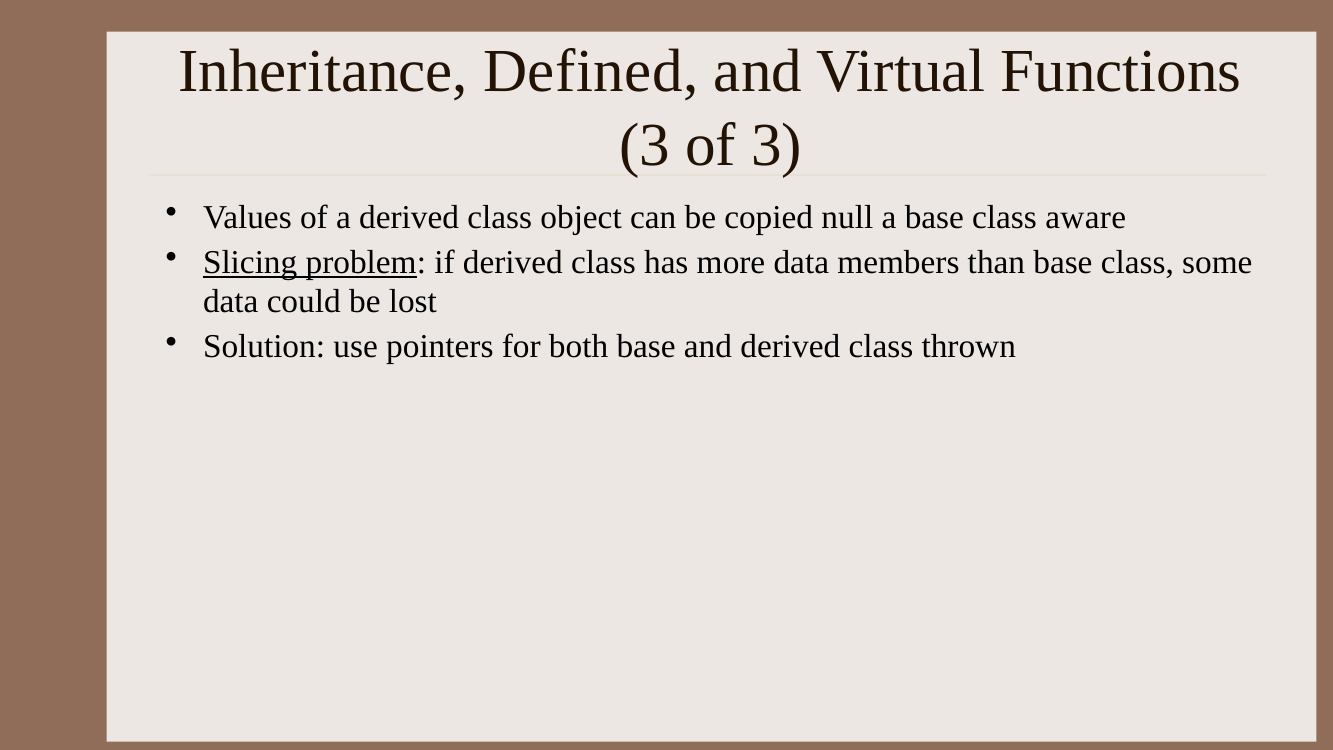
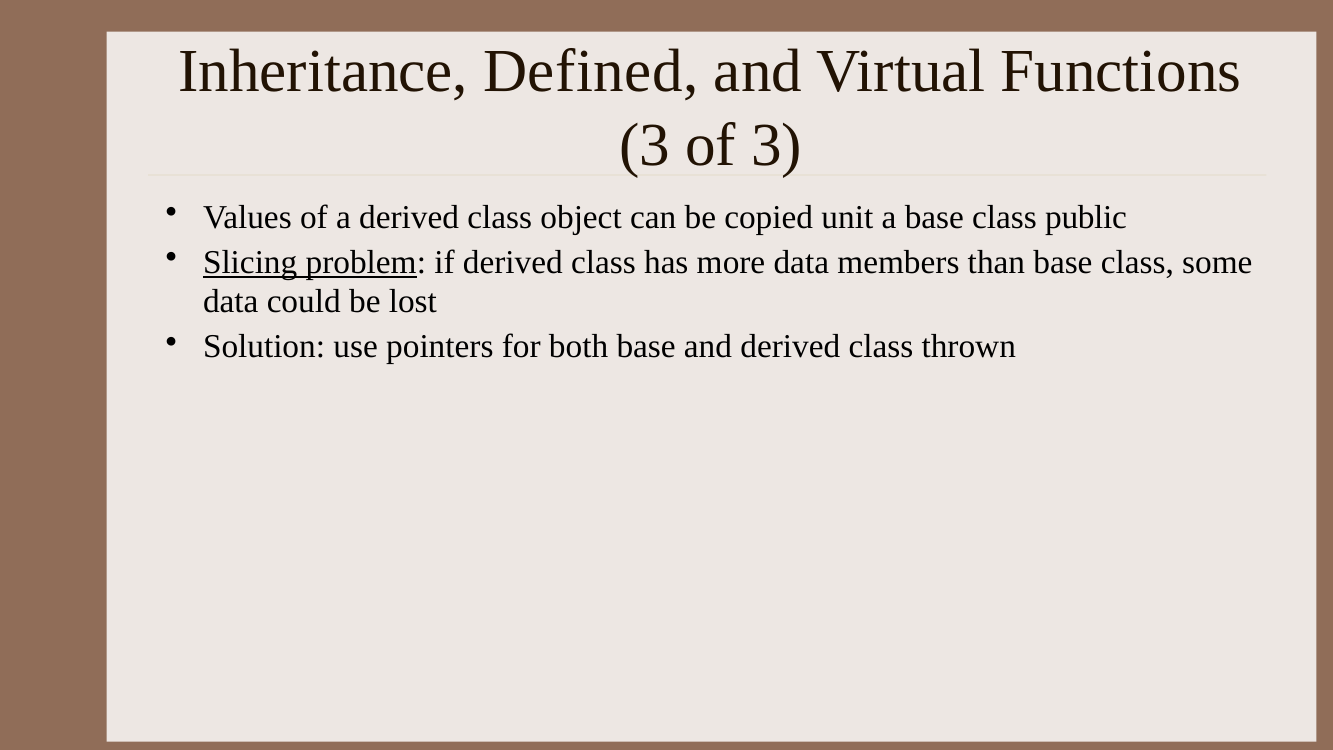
null: null -> unit
aware: aware -> public
